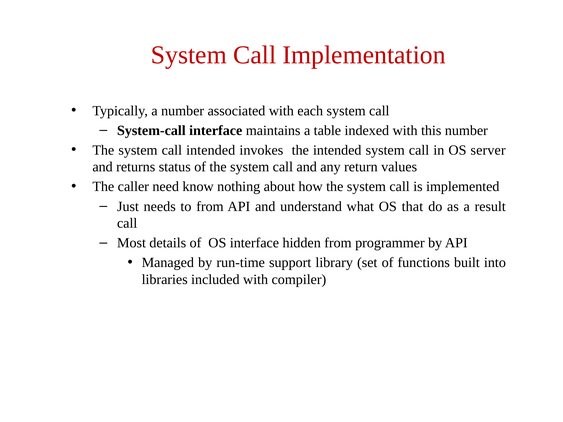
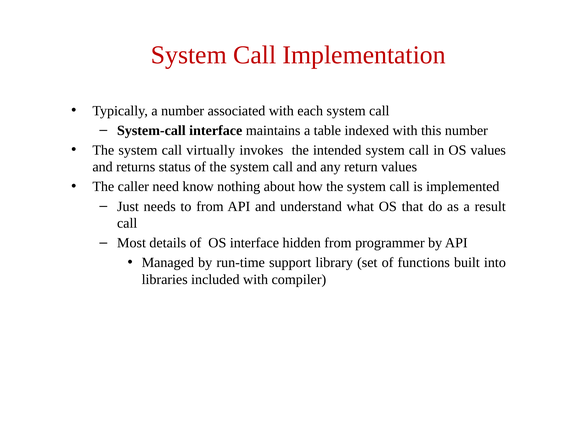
call intended: intended -> virtually
OS server: server -> values
